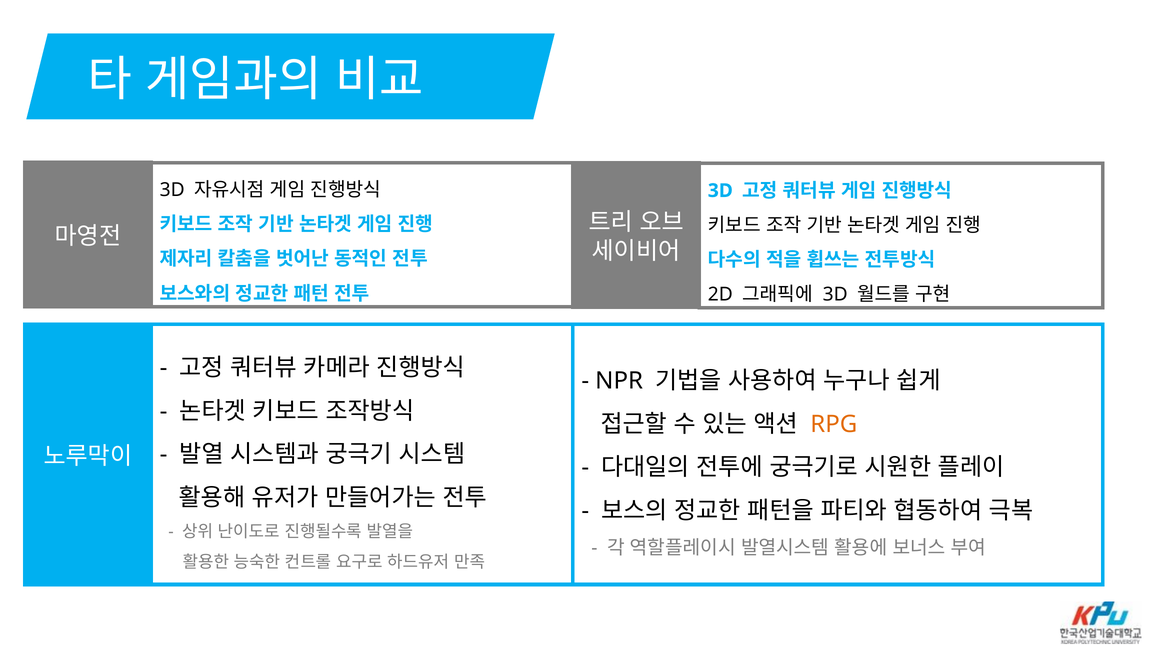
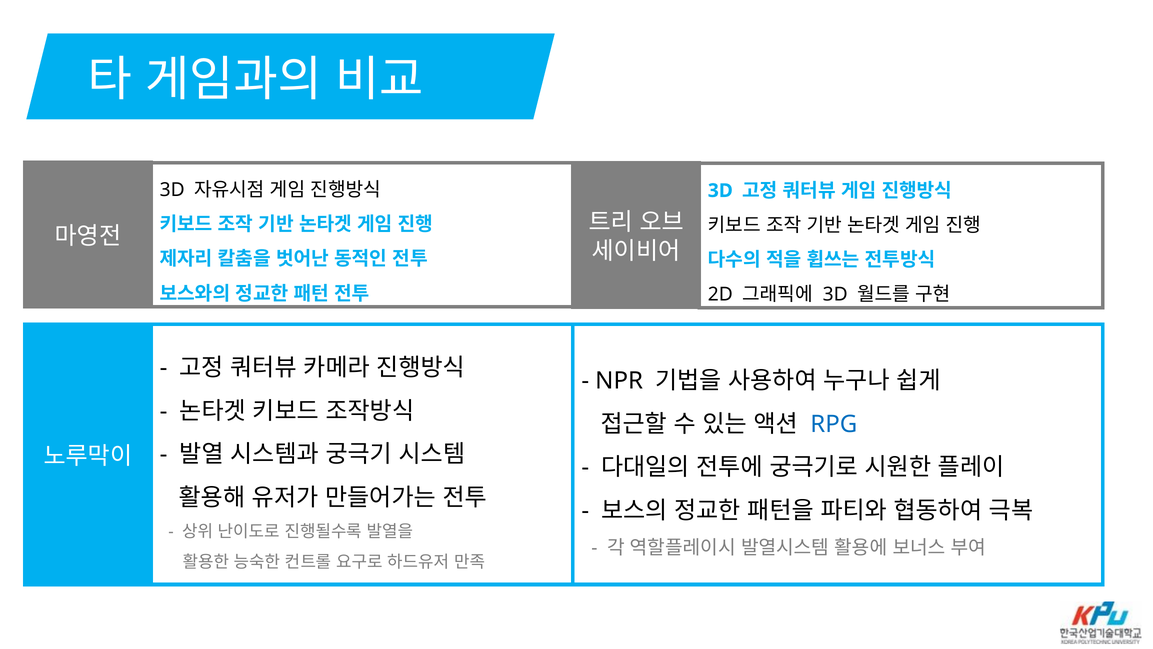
RPG colour: orange -> blue
